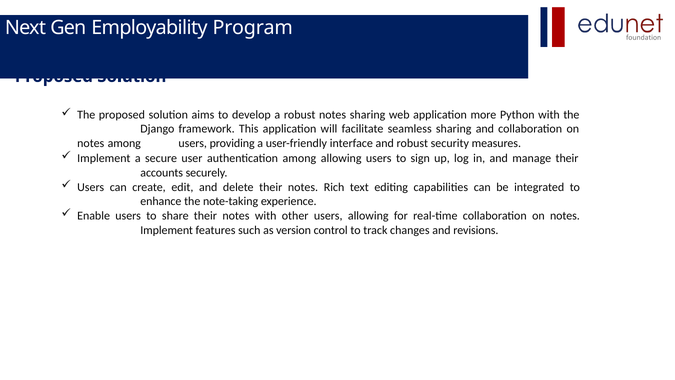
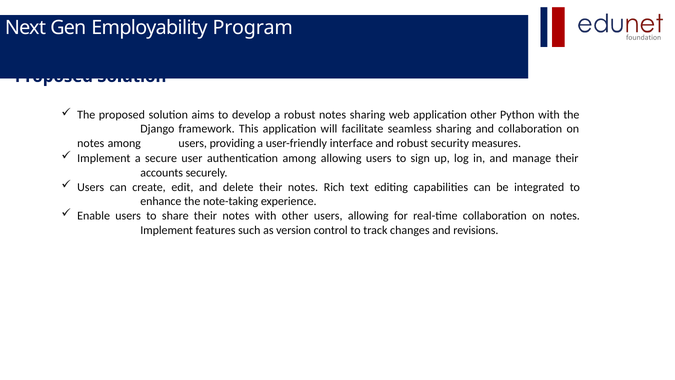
application more: more -> other
